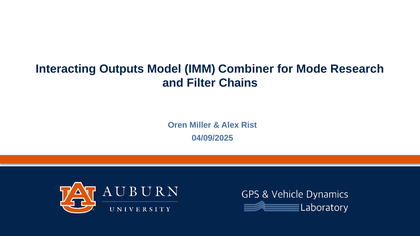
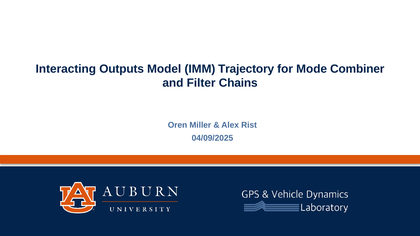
Combiner: Combiner -> Trajectory
Research: Research -> Combiner
